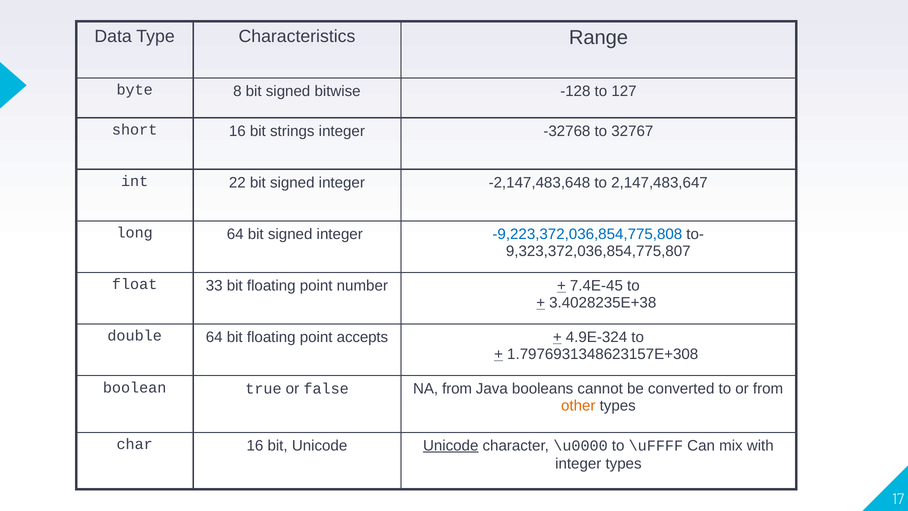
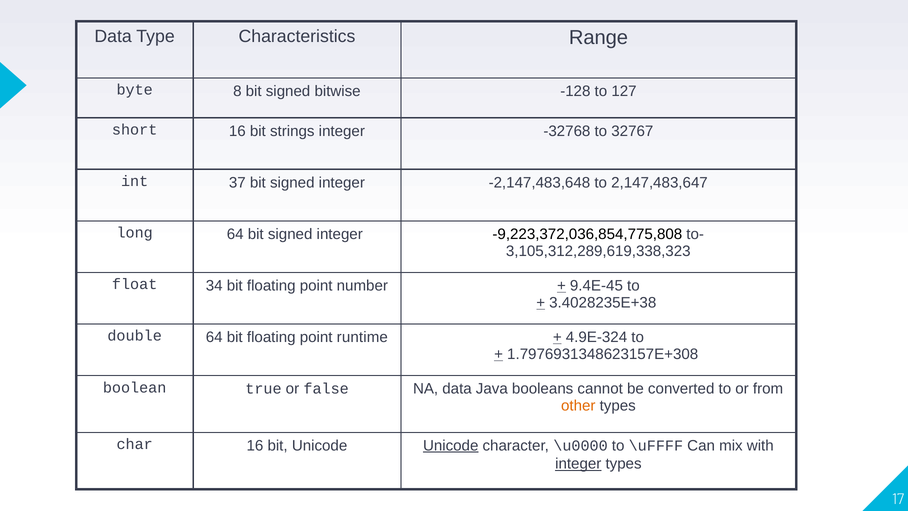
22: 22 -> 37
-9,223,372,036,854,775,808 colour: blue -> black
9,323,372,036,854,775,807: 9,323,372,036,854,775,807 -> 3,105,312,289,619,338,323
33: 33 -> 34
7.4E-45: 7.4E-45 -> 9.4E-45
accepts: accepts -> runtime
NA from: from -> data
integer at (578, 464) underline: none -> present
